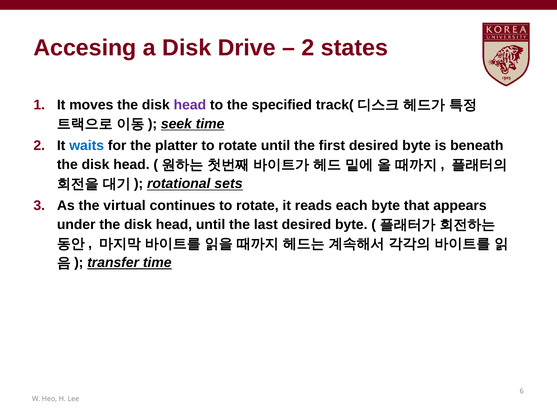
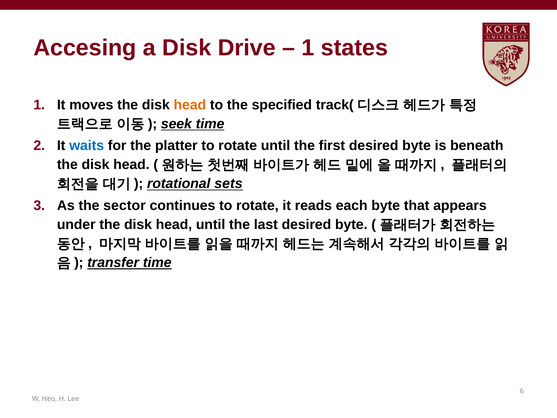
2 at (308, 48): 2 -> 1
head at (190, 105) colour: purple -> orange
virtual: virtual -> sector
